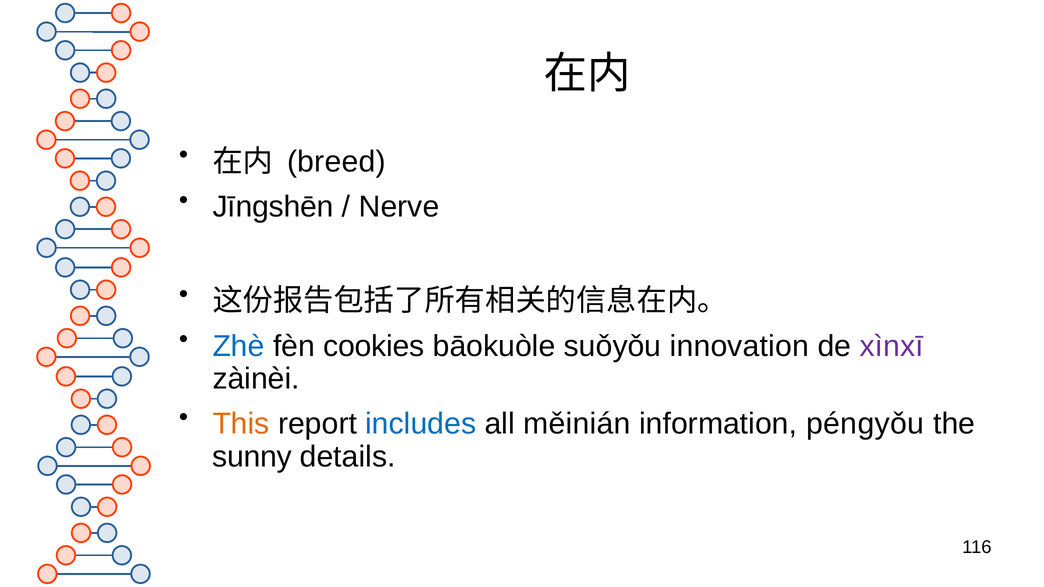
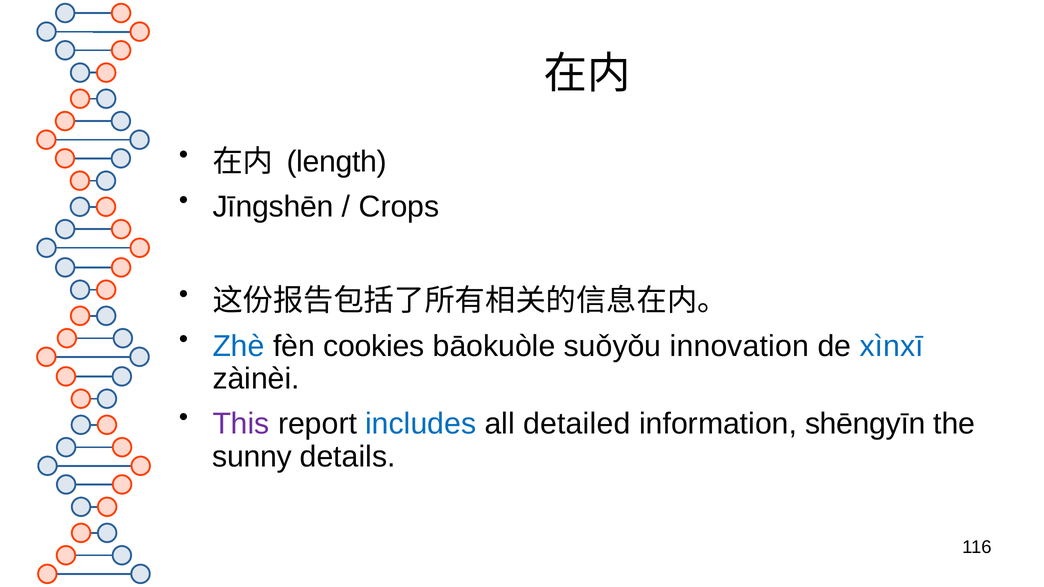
breed: breed -> length
Nerve: Nerve -> Crops
xìnxī colour: purple -> blue
This colour: orange -> purple
měinián: měinián -> detailed
péngyǒu: péngyǒu -> shēngyīn
